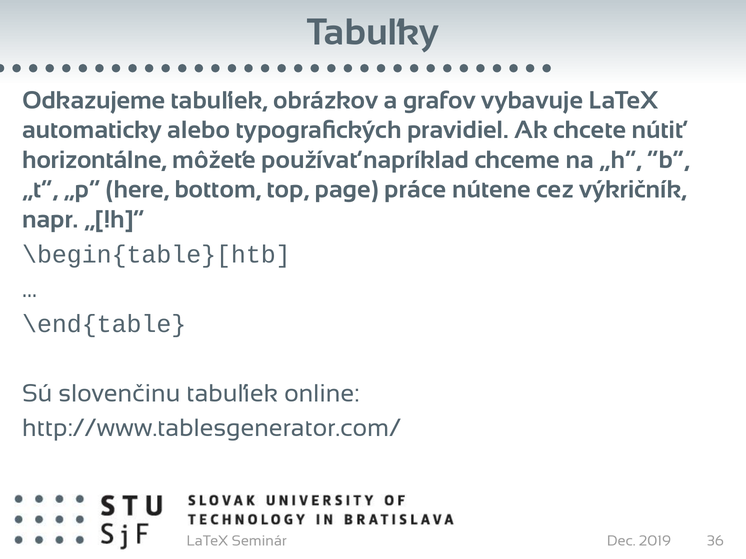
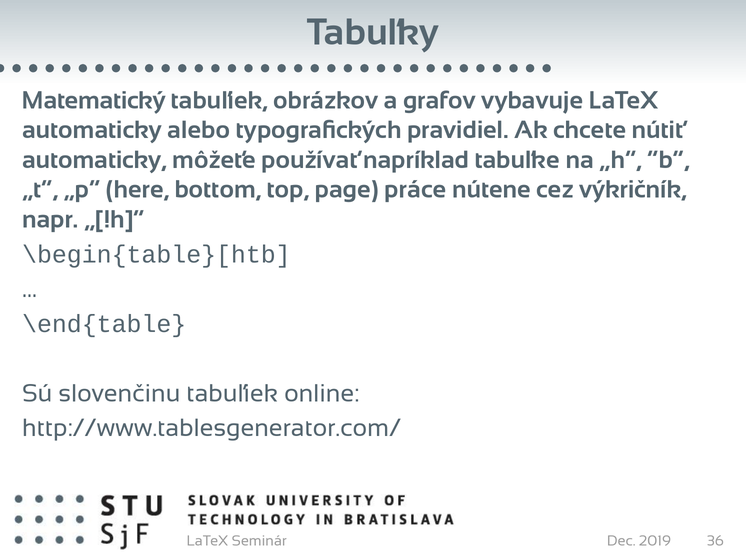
Odkazujeme: Odkazujeme -> Matematický
horizontálne at (95, 160): horizontálne -> automaticky
chceme: chceme -> tabuľke
